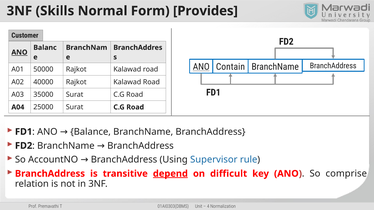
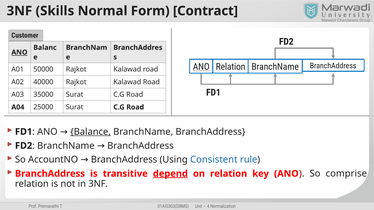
Provides: Provides -> Contract
ANO Contain: Contain -> Relation
Balance underline: none -> present
Supervisor: Supervisor -> Consistent
on difficult: difficult -> relation
